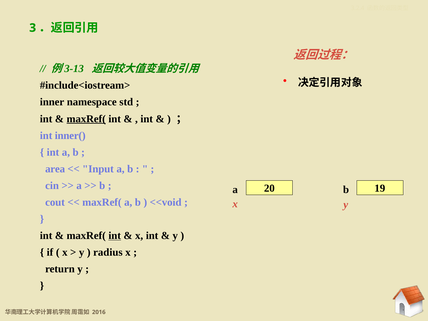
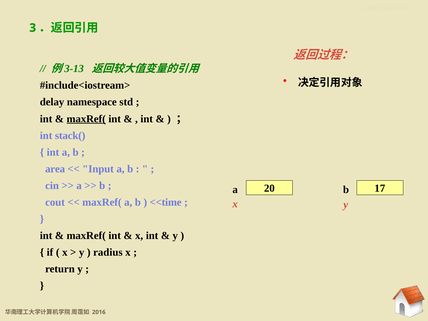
inner: inner -> delay
inner(: inner( -> stack(
19: 19 -> 17
<<void: <<void -> <<time
int at (115, 236) underline: present -> none
